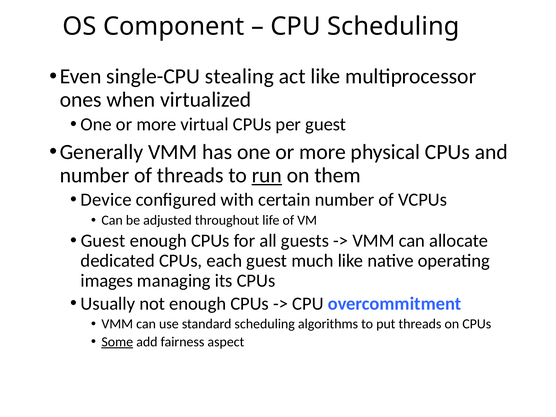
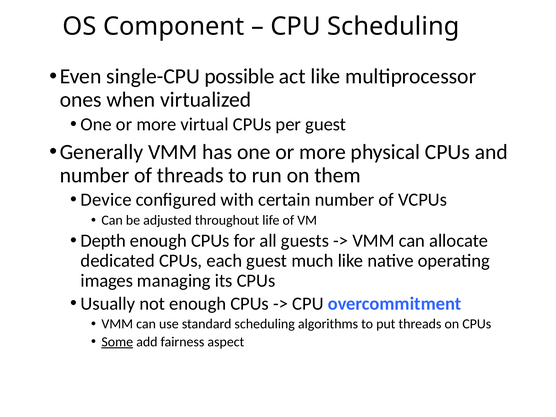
stealing: stealing -> possible
run underline: present -> none
Guest at (103, 241): Guest -> Depth
